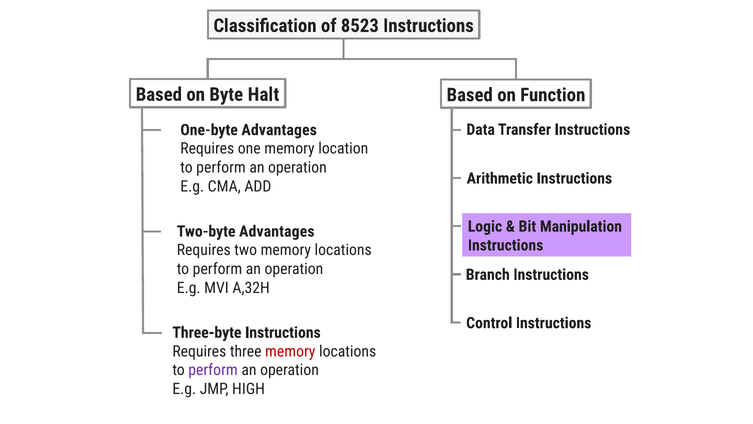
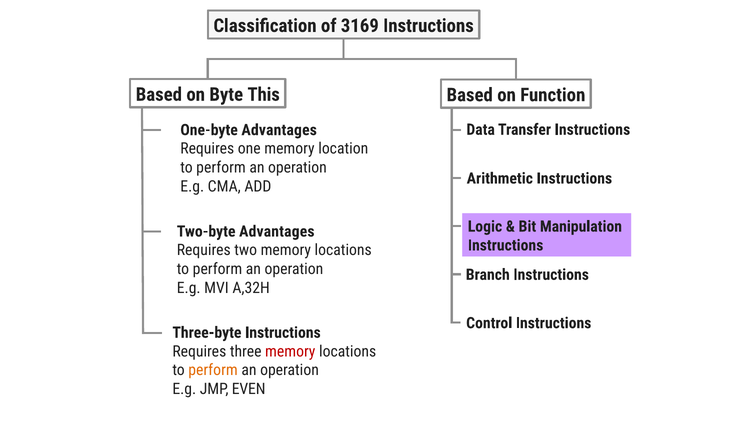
8523: 8523 -> 3169
Halt: Halt -> This
perform at (213, 370) colour: purple -> orange
HIGH: HIGH -> EVEN
